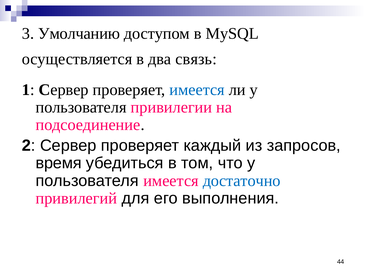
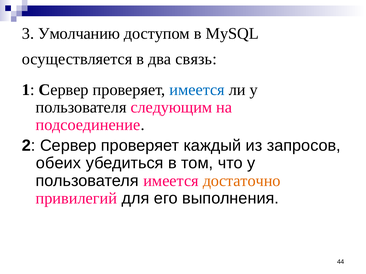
привилегии: привилегии -> следующим
время: время -> обеих
достаточно colour: blue -> orange
